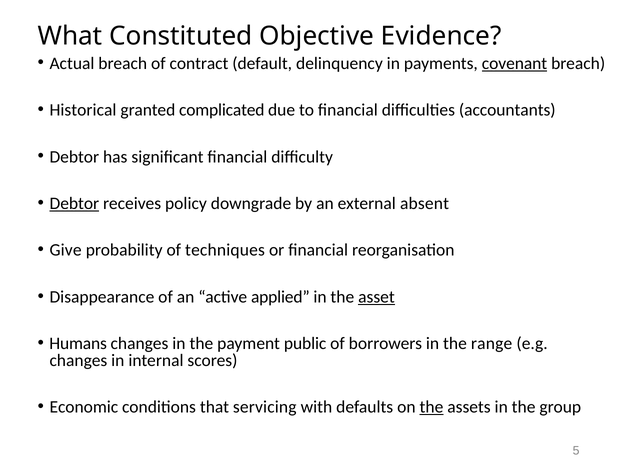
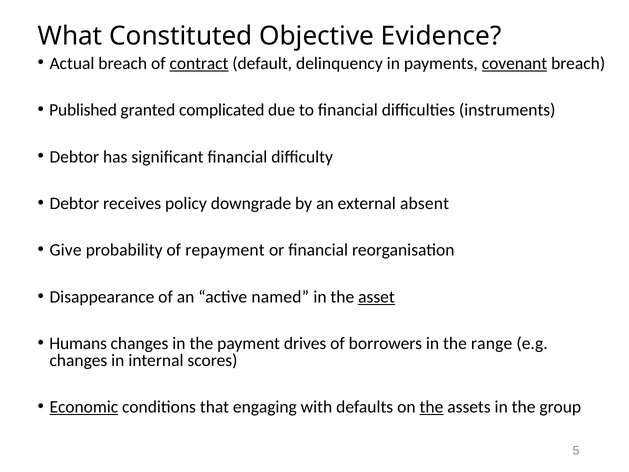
contract underline: none -> present
Historical: Historical -> Published
accountants: accountants -> instruments
Debtor at (74, 203) underline: present -> none
techniques: techniques -> repayment
applied: applied -> named
public: public -> drives
Economic underline: none -> present
servicing: servicing -> engaging
